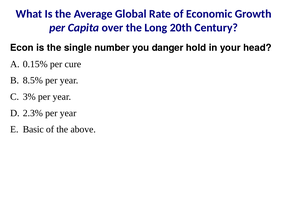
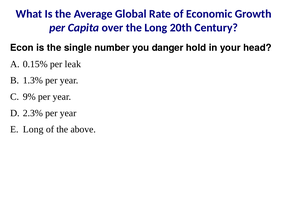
cure: cure -> leak
8.5%: 8.5% -> 1.3%
3%: 3% -> 9%
Basic at (33, 129): Basic -> Long
